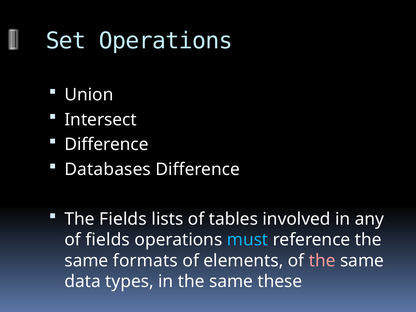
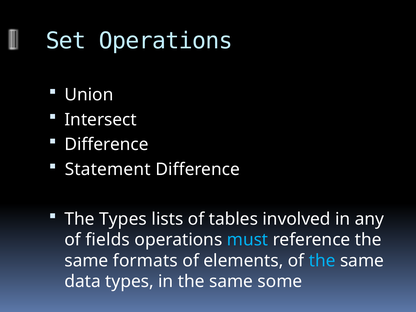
Databases: Databases -> Statement
The Fields: Fields -> Types
the at (322, 261) colour: pink -> light blue
these: these -> some
